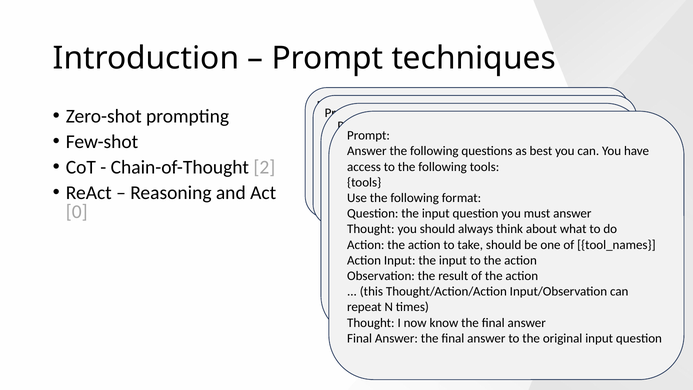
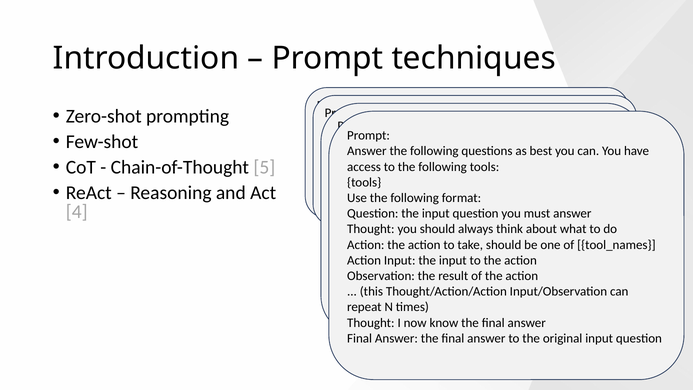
Chain-of-Thought 2: 2 -> 5
0 at (77, 212): 0 -> 4
